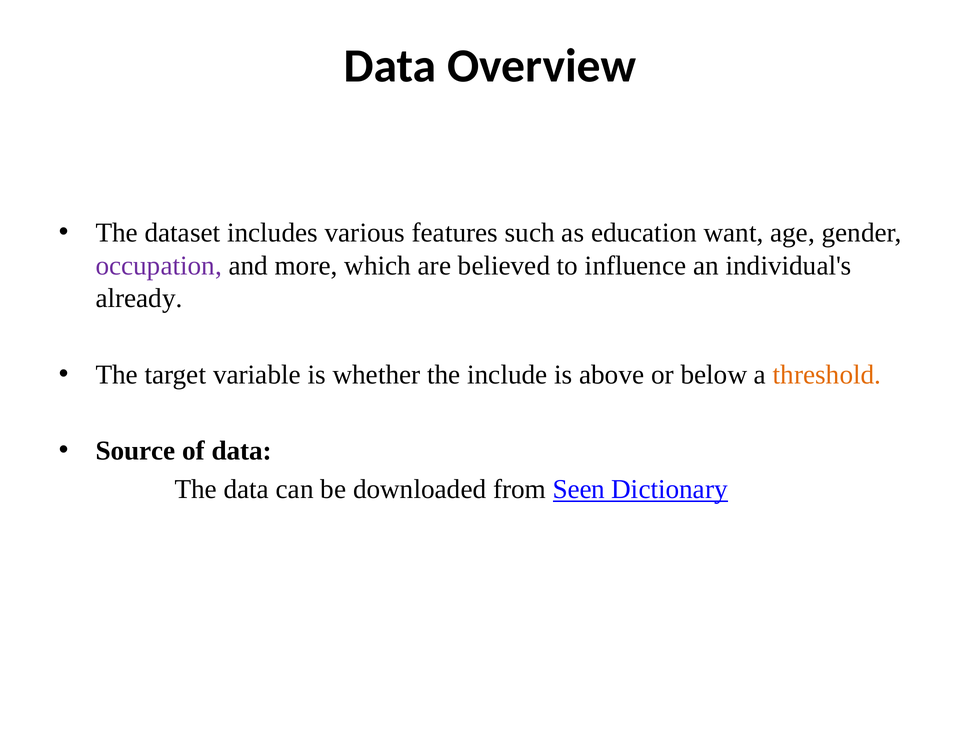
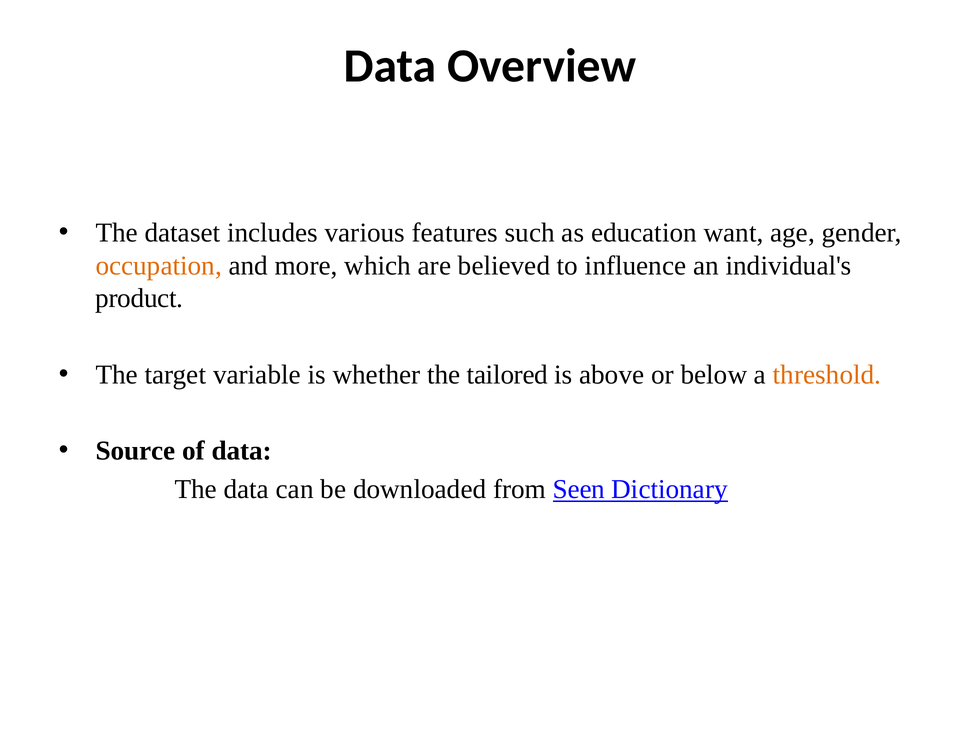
occupation colour: purple -> orange
already: already -> product
include: include -> tailored
